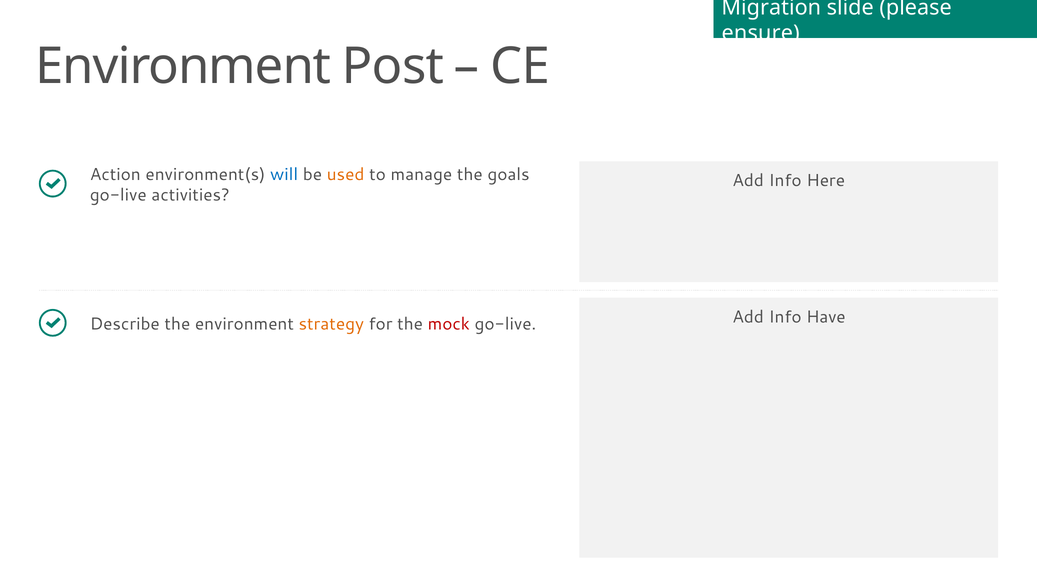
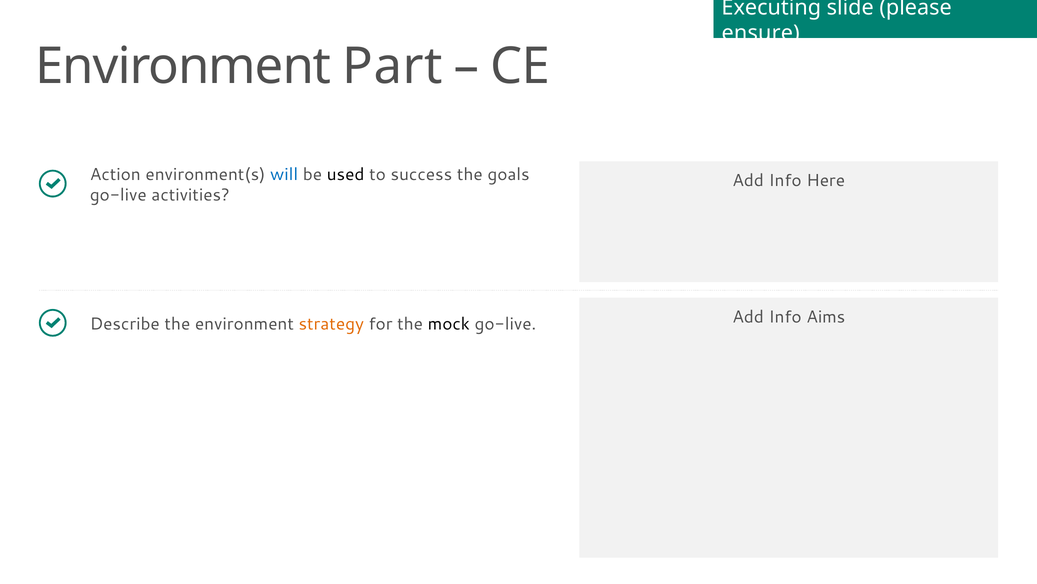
Migration: Migration -> Executing
Post: Post -> Part
used colour: orange -> black
manage: manage -> success
Have: Have -> Aims
mock colour: red -> black
